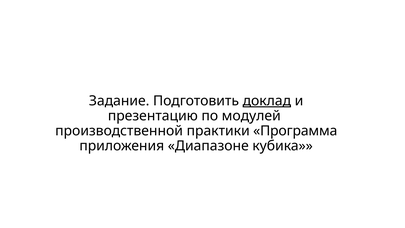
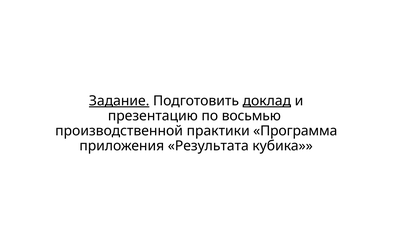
Задание underline: none -> present
модулей: модулей -> восьмью
Диапазоне: Диапазоне -> Результата
